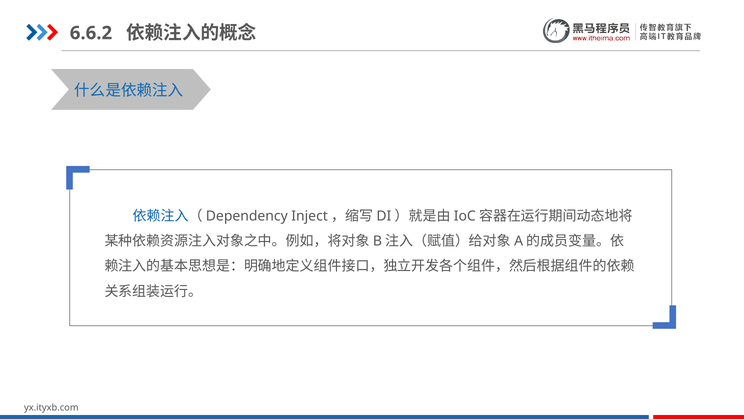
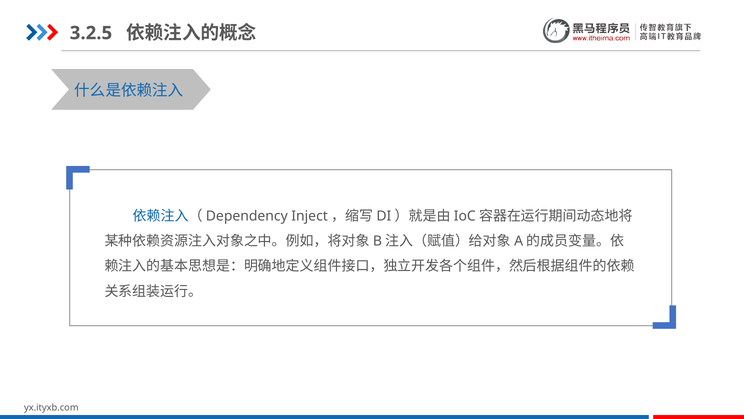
6.6.2: 6.6.2 -> 3.2.5
